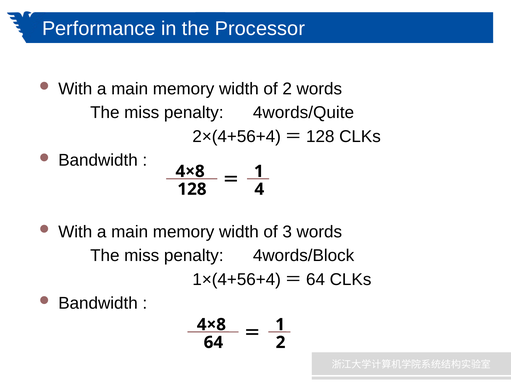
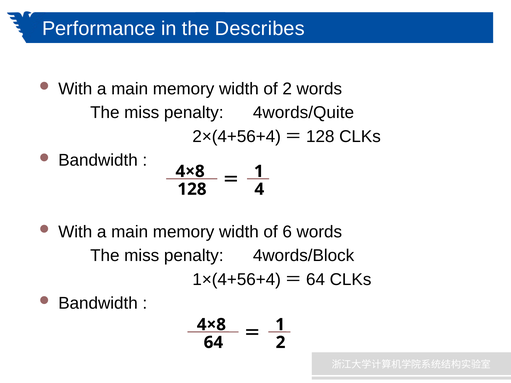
Processor: Processor -> Describes
3: 3 -> 6
